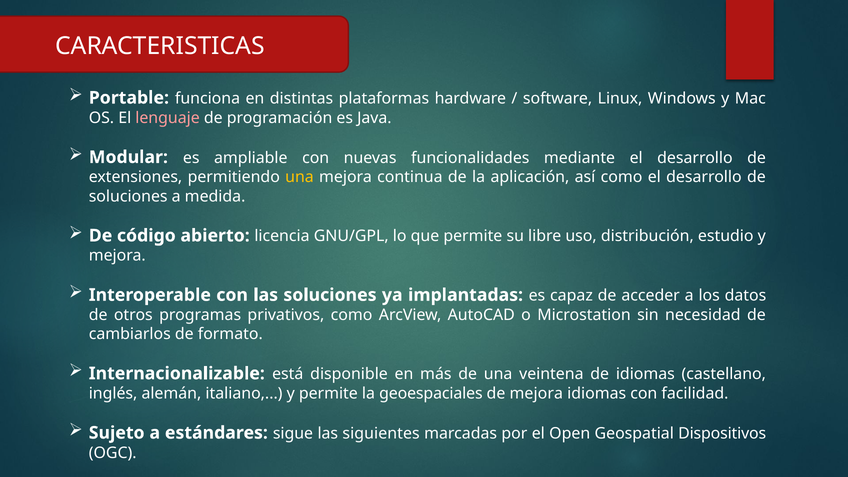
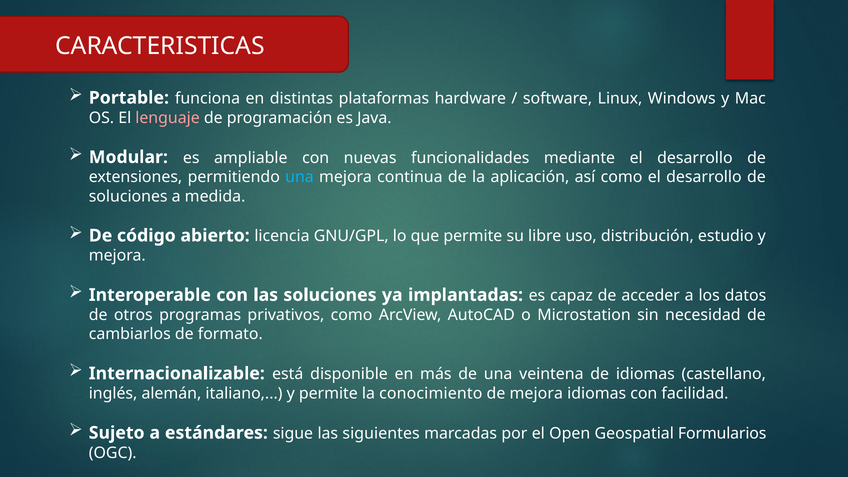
una at (299, 177) colour: yellow -> light blue
geoespaciales: geoespaciales -> conocimiento
Dispositivos: Dispositivos -> Formularios
